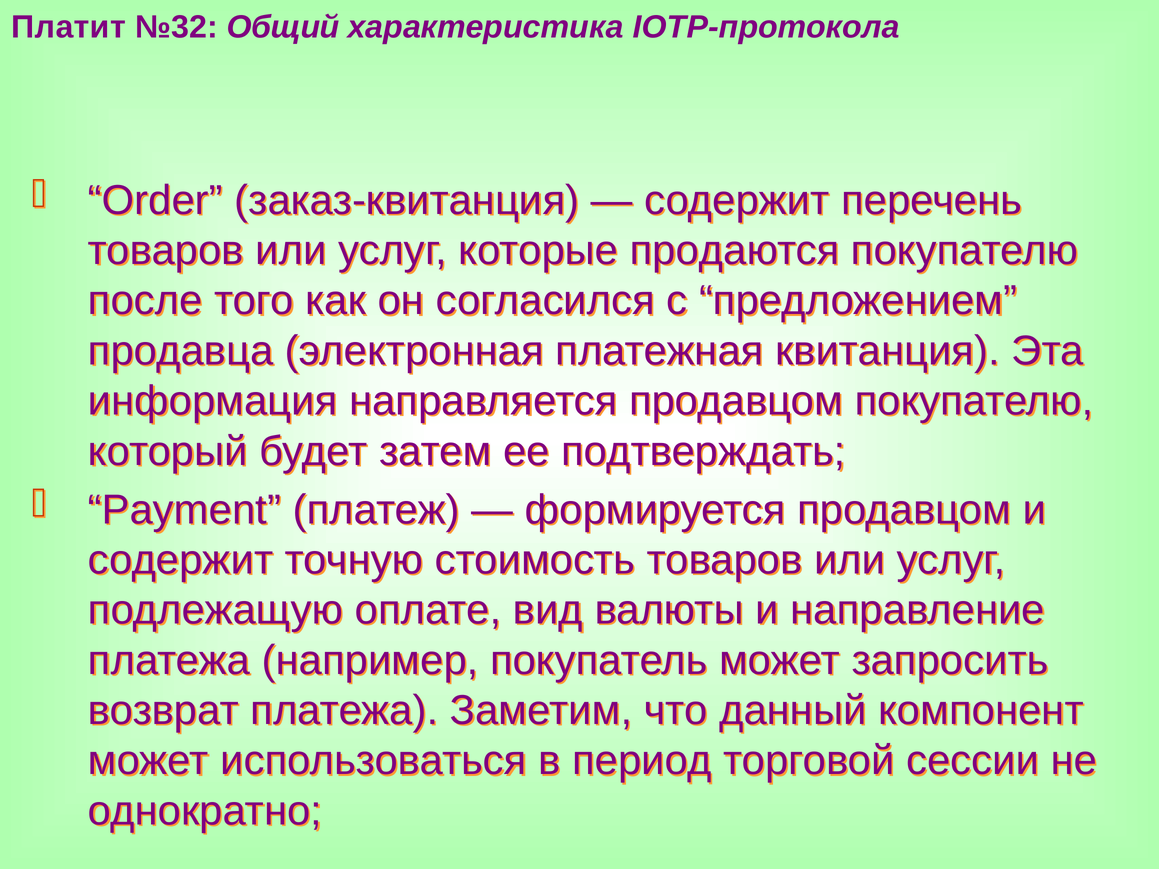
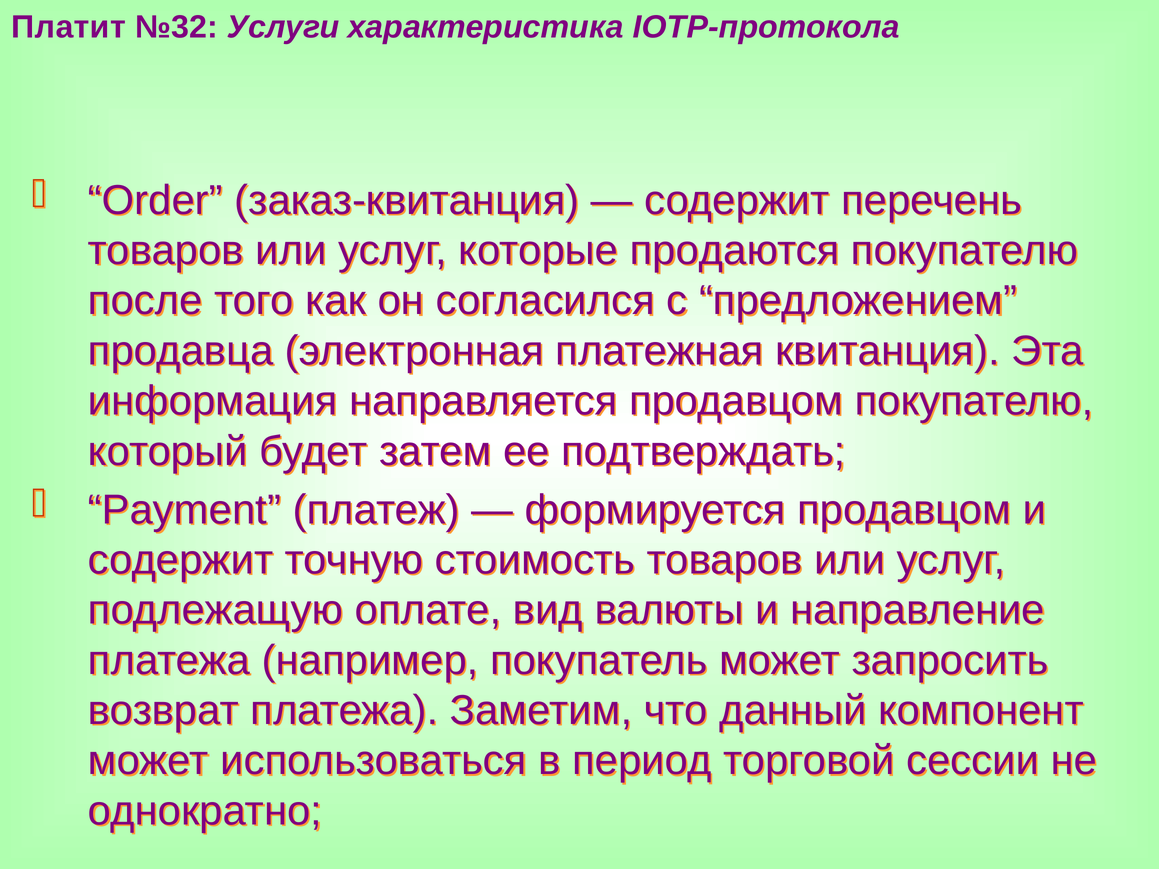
Общий: Общий -> Услуги
